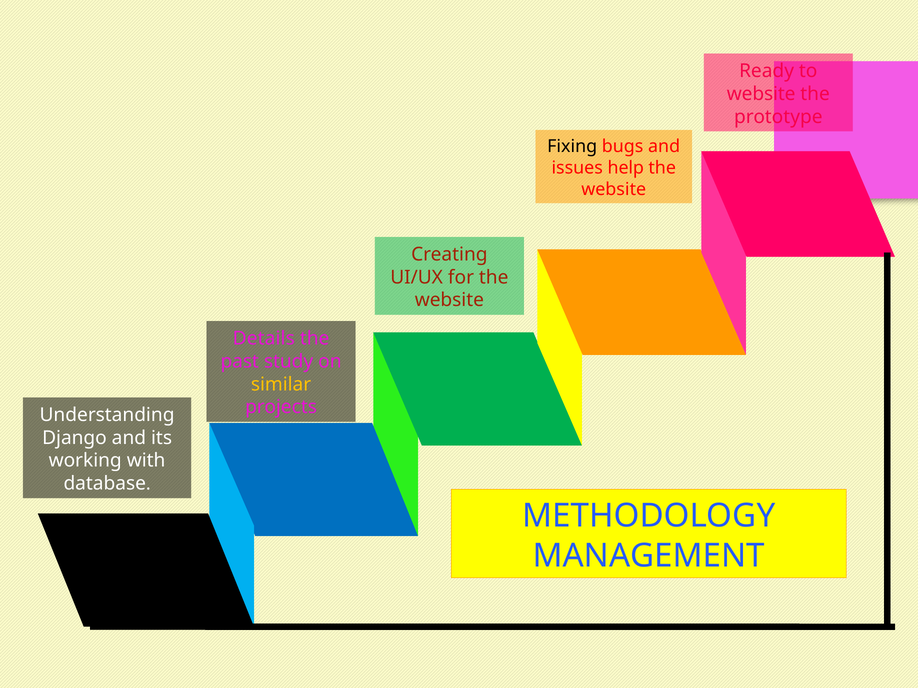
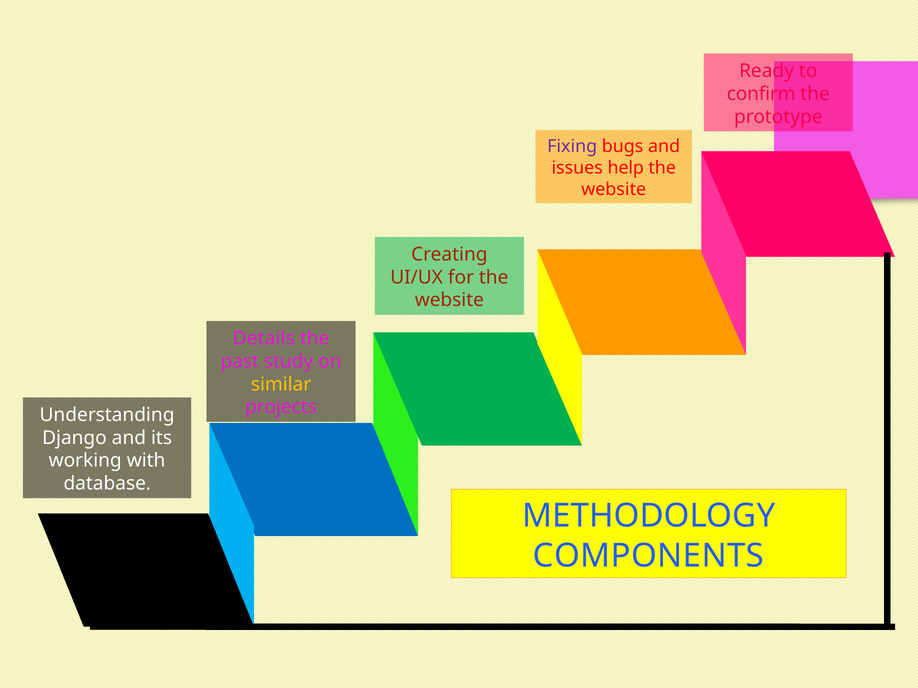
website at (761, 94): website -> confirm
Fixing colour: black -> purple
MANAGEMENT: MANAGEMENT -> COMPONENTS
